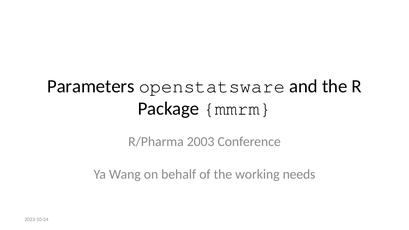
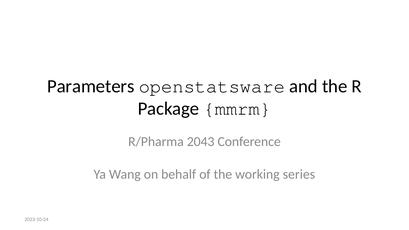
2003: 2003 -> 2043
needs: needs -> series
